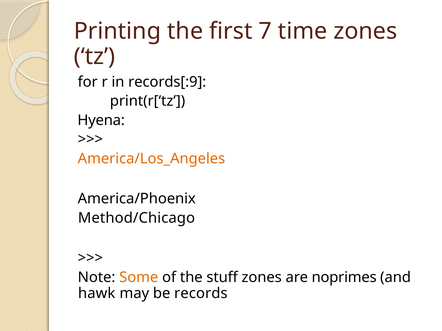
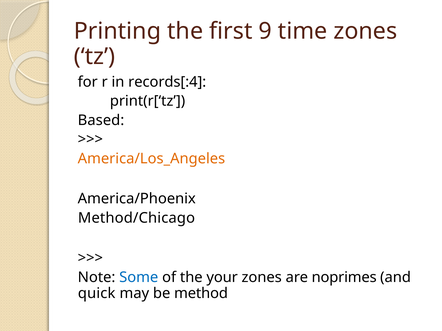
7: 7 -> 9
records[:9: records[:9 -> records[:4
Hyena: Hyena -> Based
Some colour: orange -> blue
stuff: stuff -> your
hawk: hawk -> quick
records: records -> method
